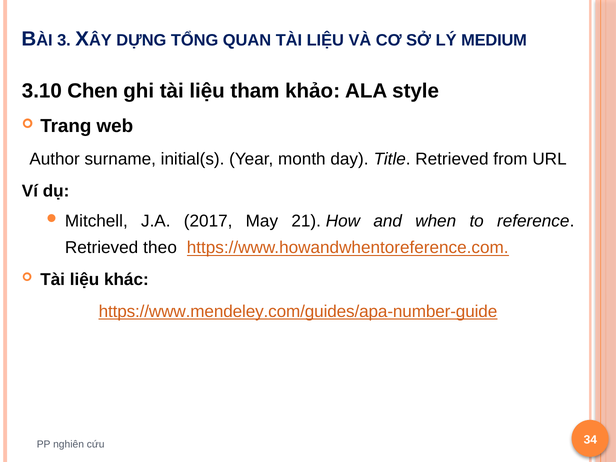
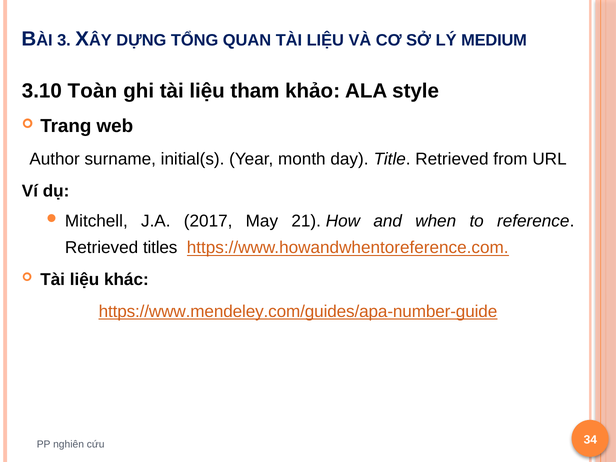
Chen: Chen -> Toàn
theo: theo -> titles
